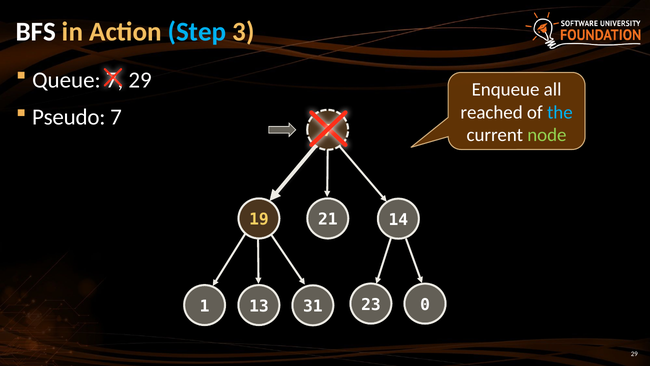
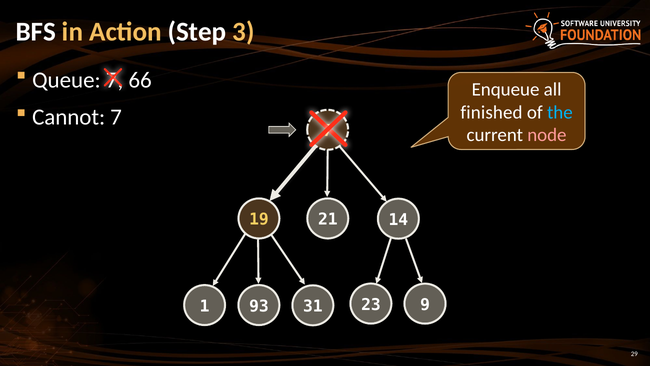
Step colour: light blue -> white
29 at (140, 80): 29 -> 66
reached: reached -> finished
Pseudo: Pseudo -> Cannot
node colour: light green -> pink
0: 0 -> 9
13: 13 -> 93
